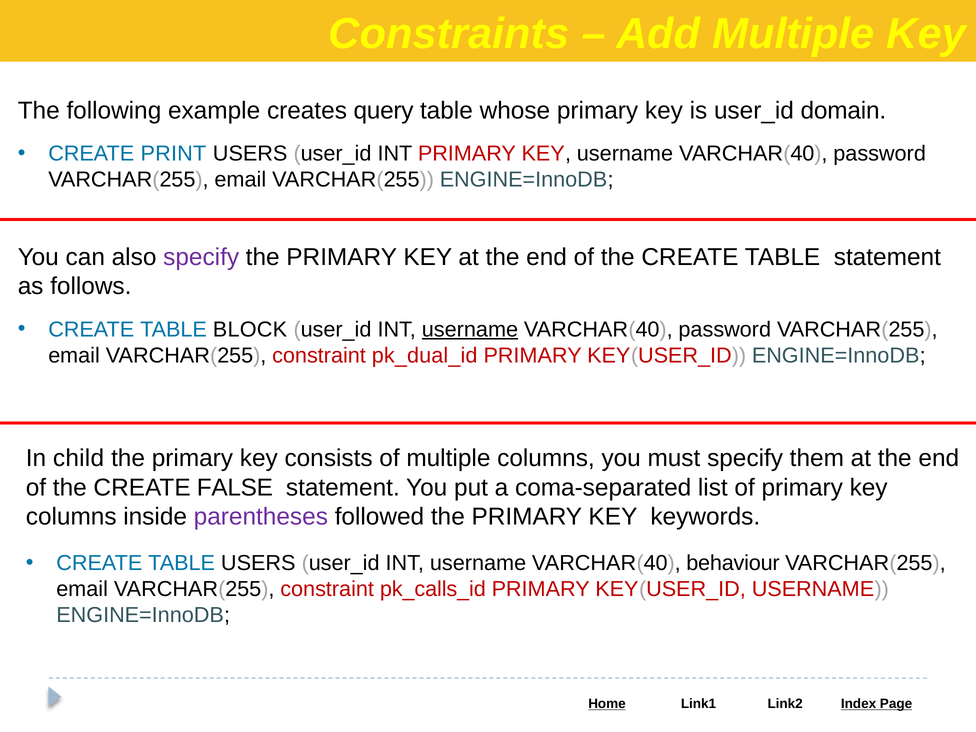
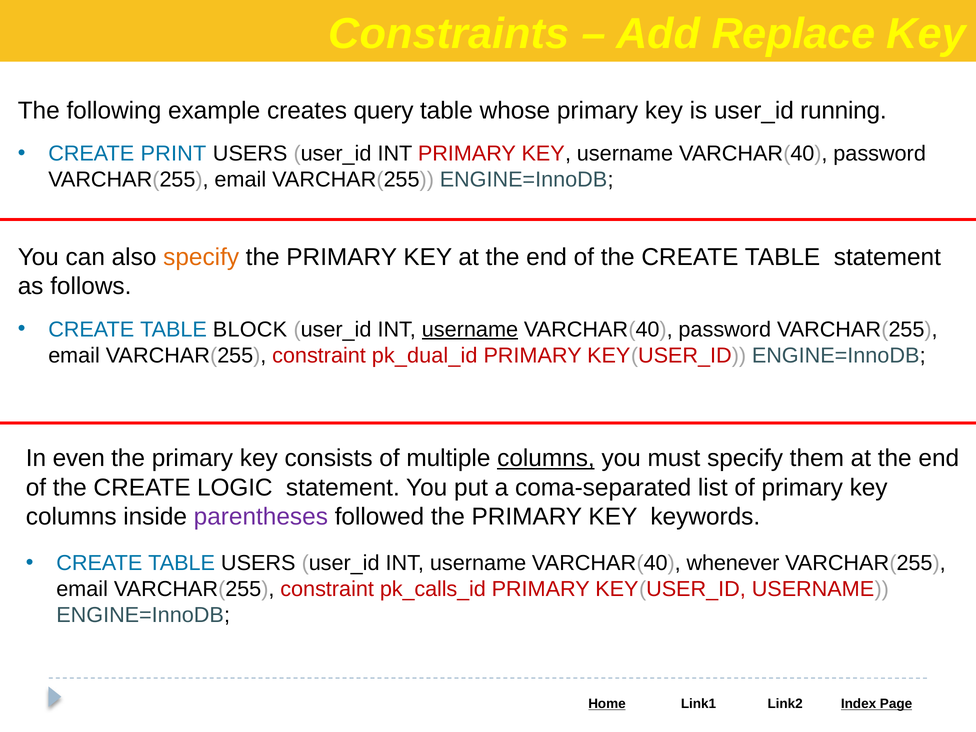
Add Multiple: Multiple -> Replace
domain: domain -> running
specify at (201, 257) colour: purple -> orange
child: child -> even
columns at (546, 458) underline: none -> present
FALSE: FALSE -> LOGIC
behaviour: behaviour -> whenever
